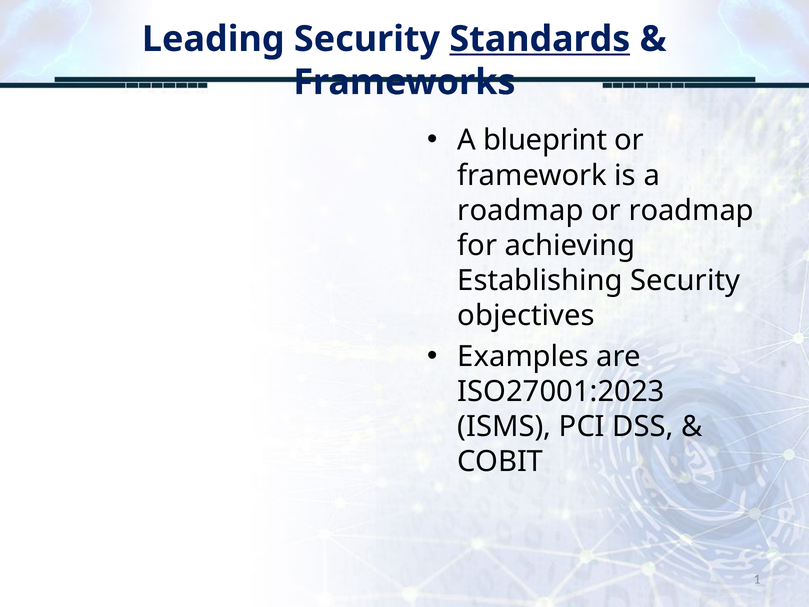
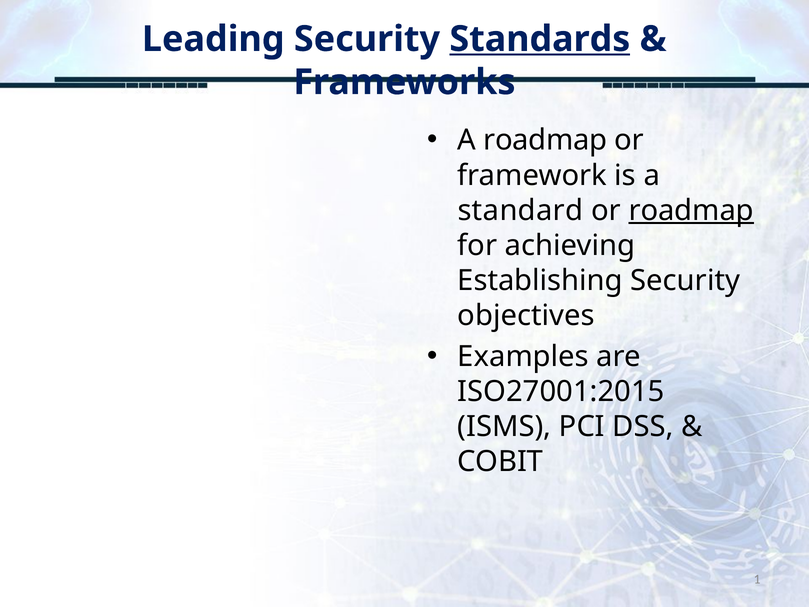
A blueprint: blueprint -> roadmap
roadmap at (521, 210): roadmap -> standard
roadmap at (691, 210) underline: none -> present
ISO27001:2023: ISO27001:2023 -> ISO27001:2015
